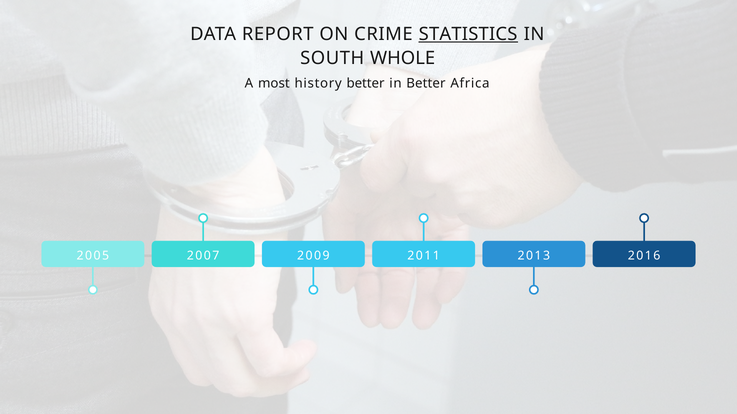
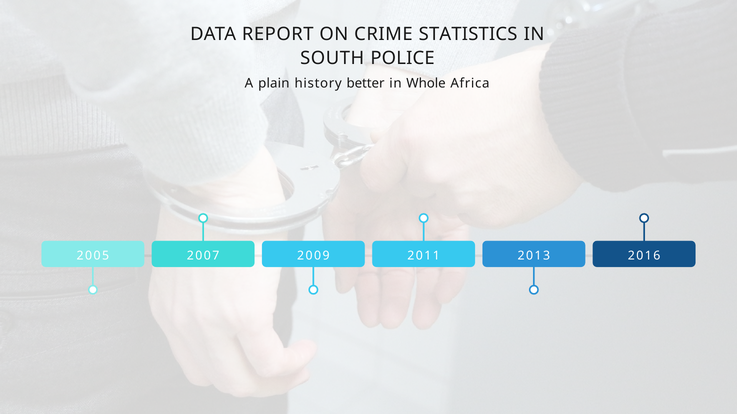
STATISTICS underline: present -> none
WHOLE: WHOLE -> POLICE
most: most -> plain
in Better: Better -> Whole
